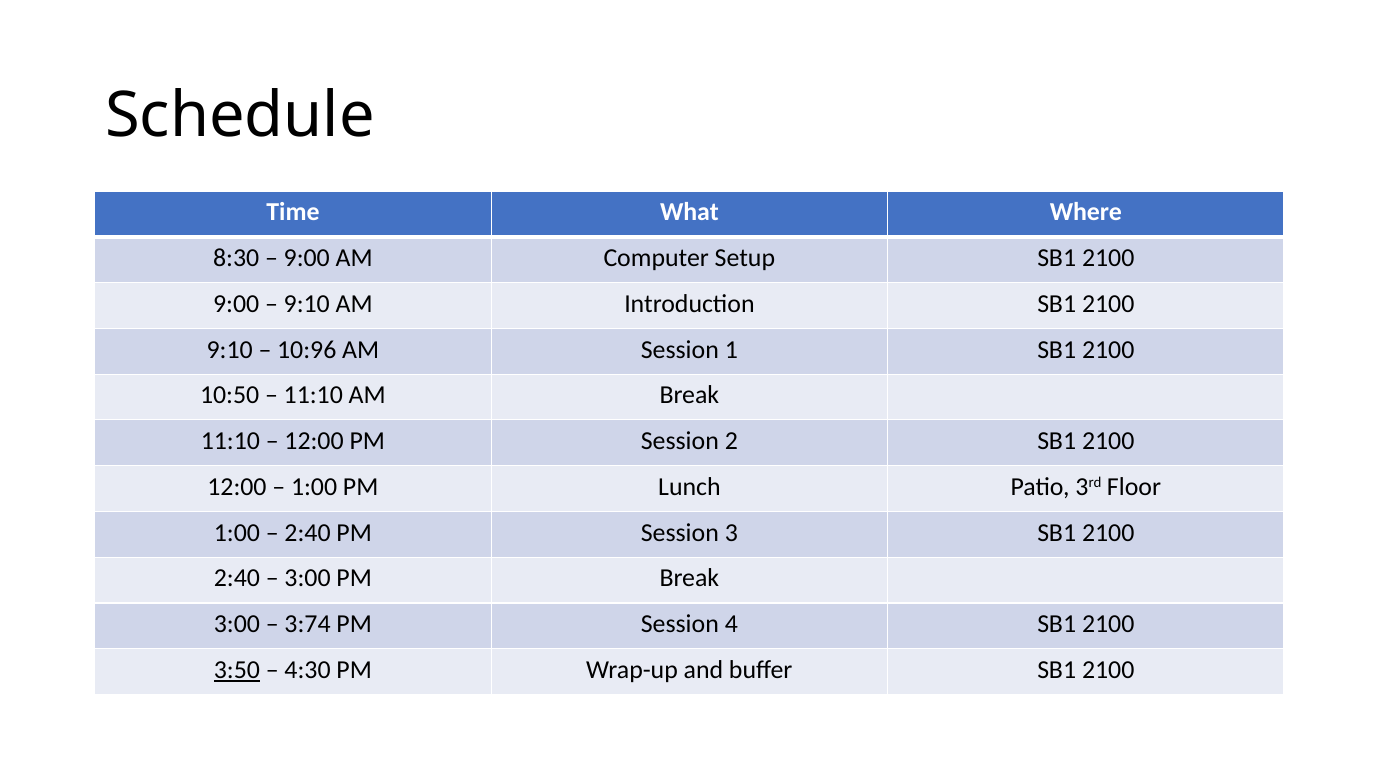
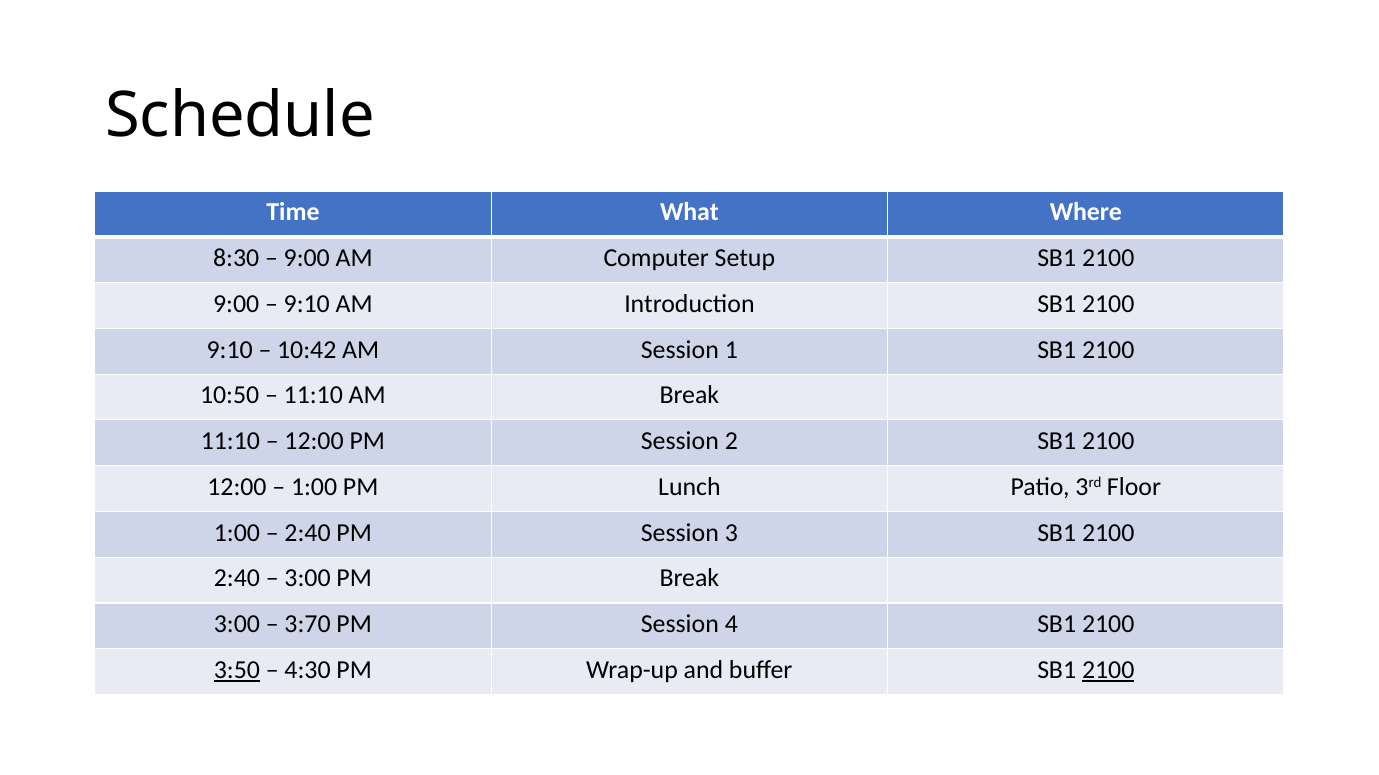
10:96: 10:96 -> 10:42
3:74: 3:74 -> 3:70
2100 at (1108, 671) underline: none -> present
